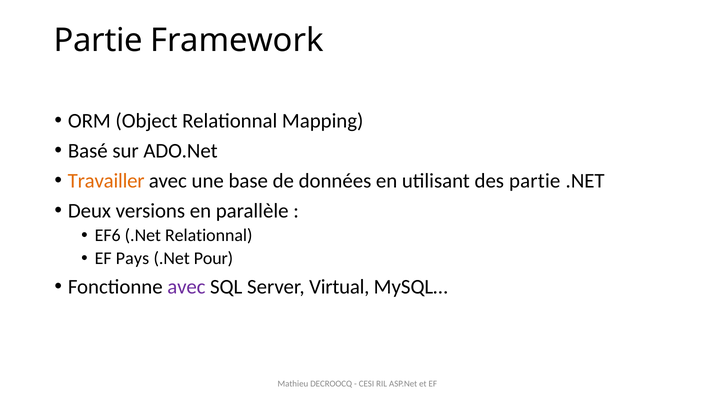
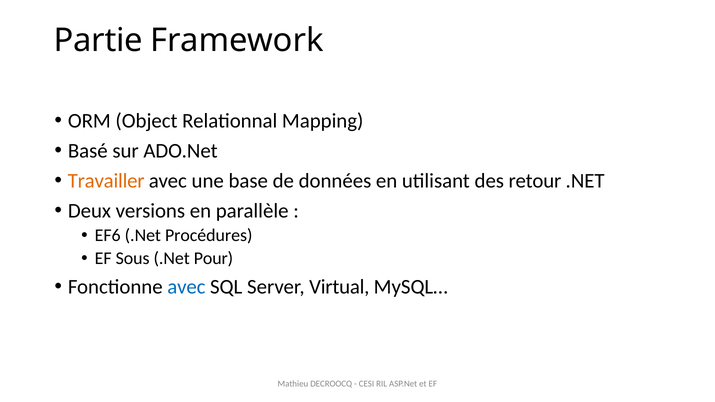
des partie: partie -> retour
.Net Relationnal: Relationnal -> Procédures
Pays: Pays -> Sous
avec at (186, 287) colour: purple -> blue
